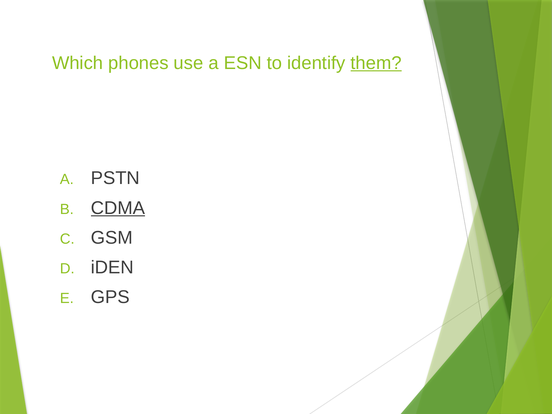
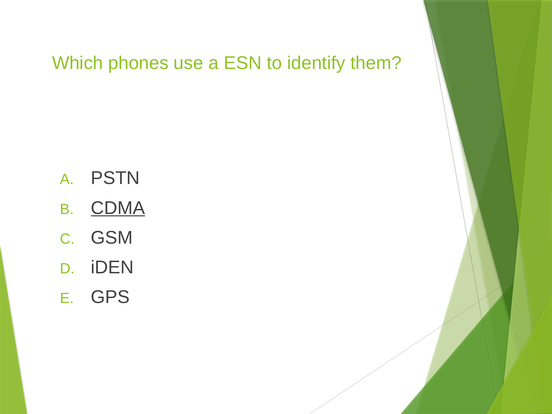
them underline: present -> none
